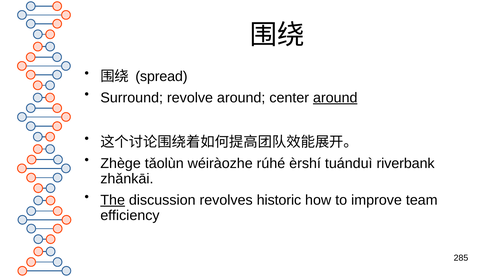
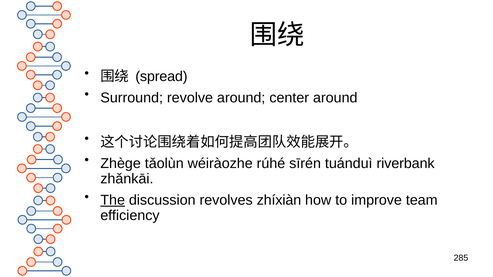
around at (335, 98) underline: present -> none
èrshí: èrshí -> sīrén
historic: historic -> zhíxiàn
